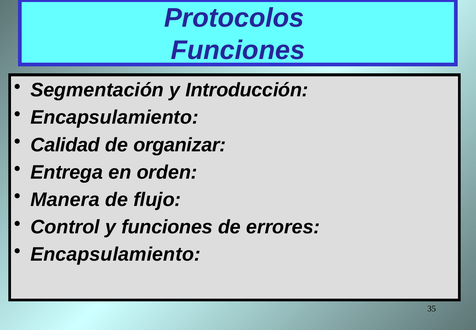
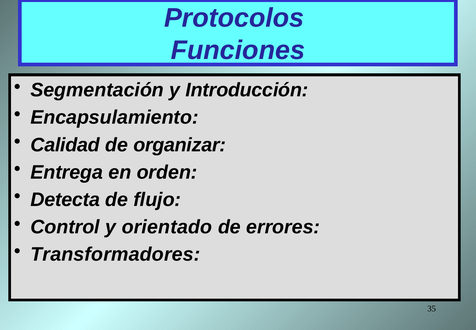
Manera: Manera -> Detecta
y funciones: funciones -> orientado
Encapsulamiento at (115, 254): Encapsulamiento -> Transformadores
